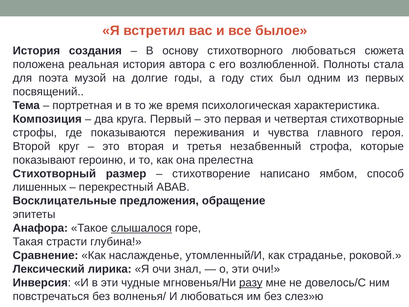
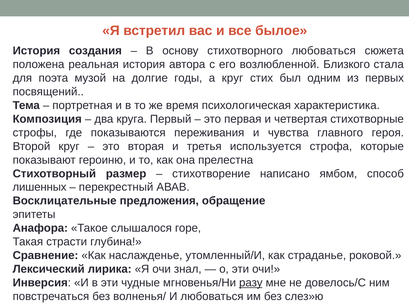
Полноты: Полноты -> Близкого
а году: году -> круг
незабвенный: незабвенный -> используется
слышалося underline: present -> none
